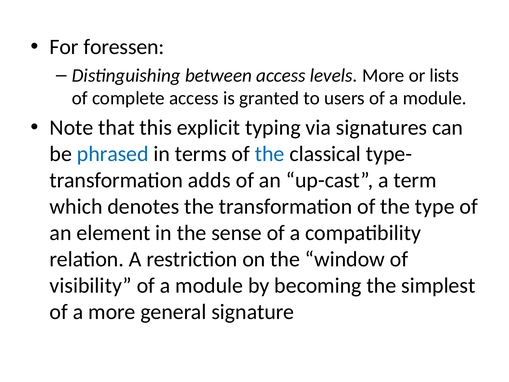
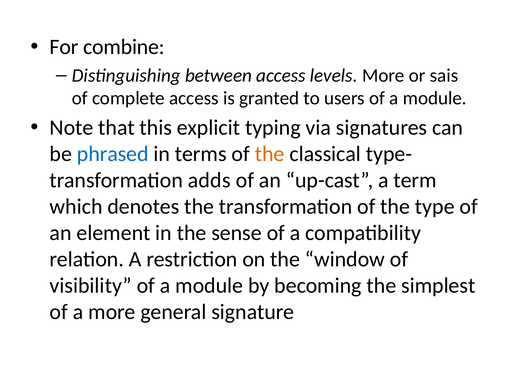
foressen: foressen -> combine
lists: lists -> sais
the at (270, 154) colour: blue -> orange
